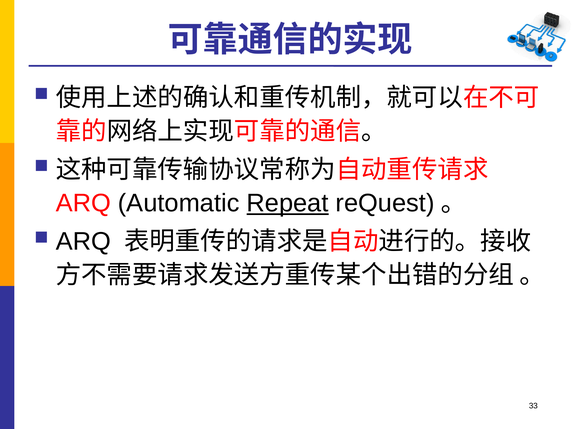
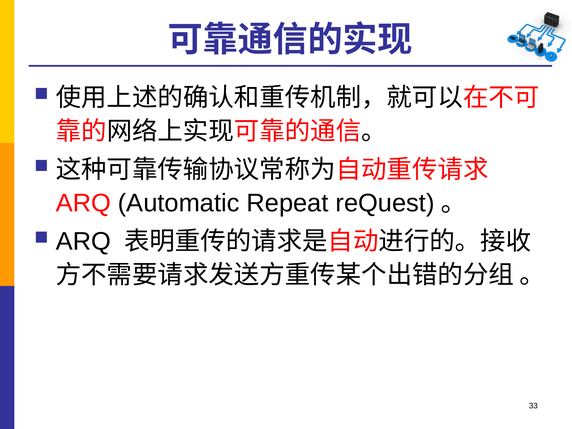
Repeat underline: present -> none
